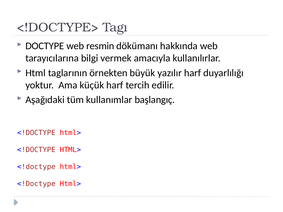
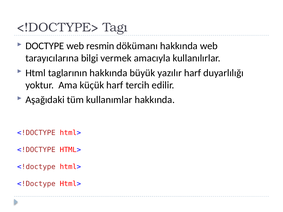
taglarının örnekten: örnekten -> hakkında
kullanımlar başlangıç: başlangıç -> hakkında
